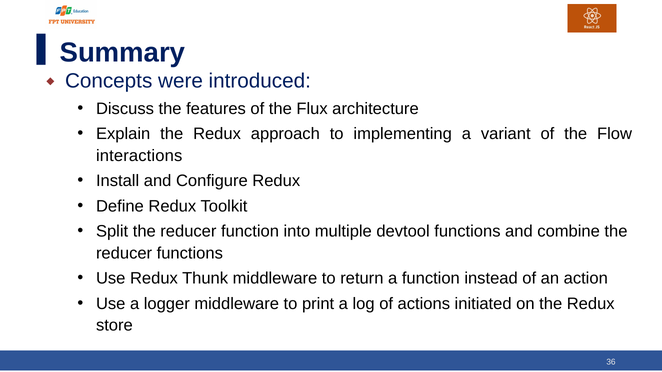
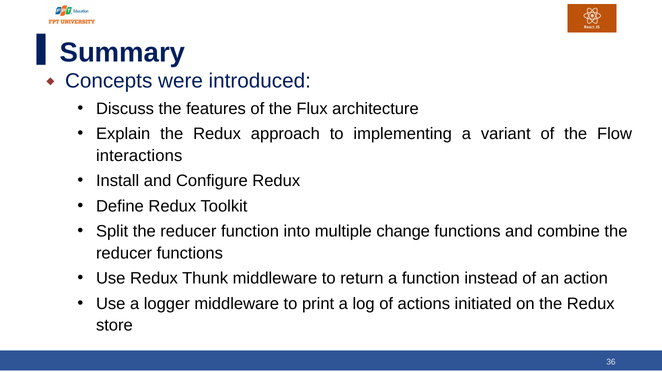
devtool: devtool -> change
